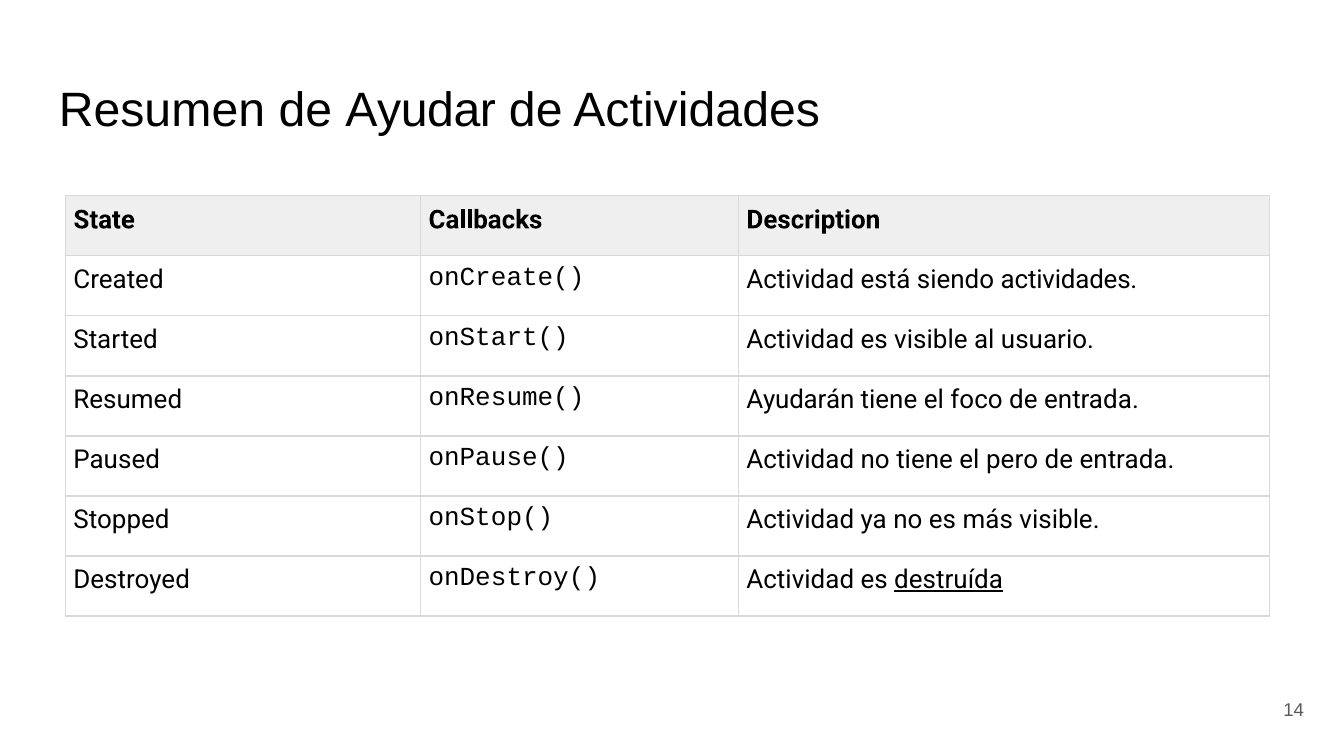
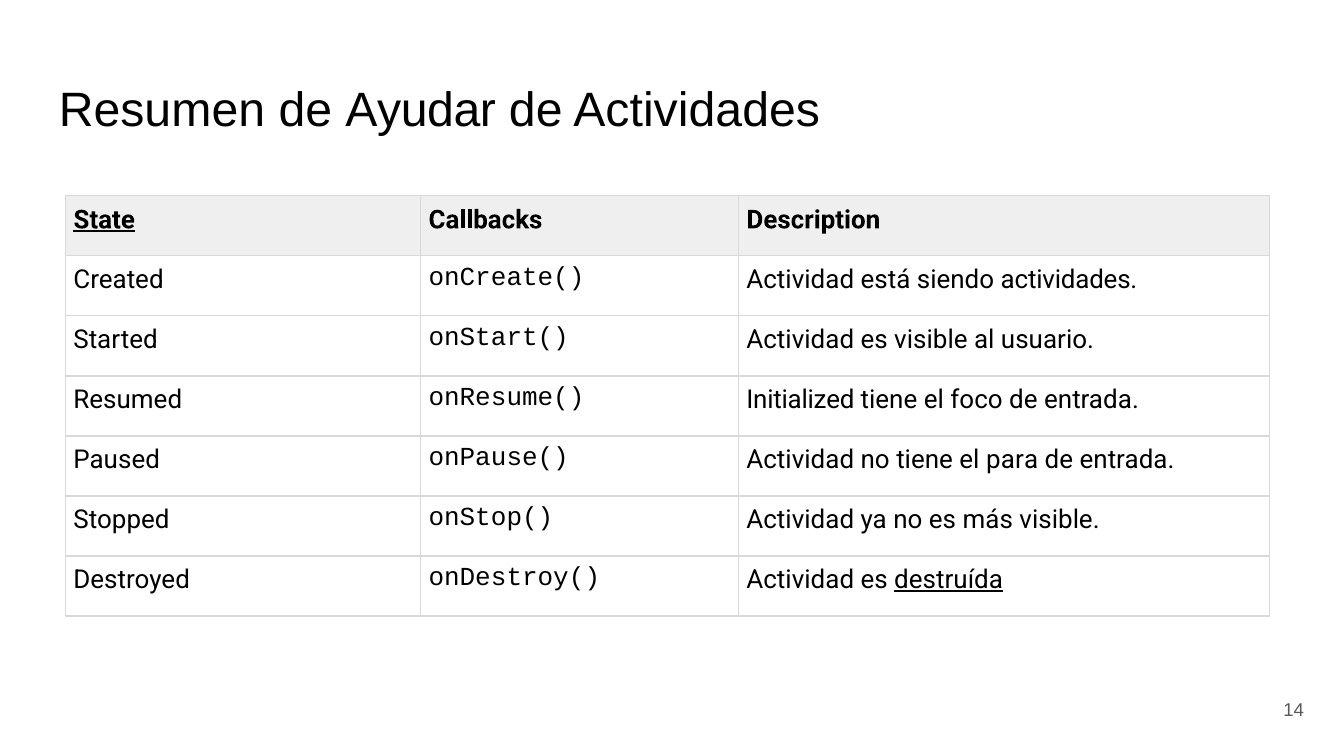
State underline: none -> present
Ayudarán: Ayudarán -> Initialized
pero: pero -> para
